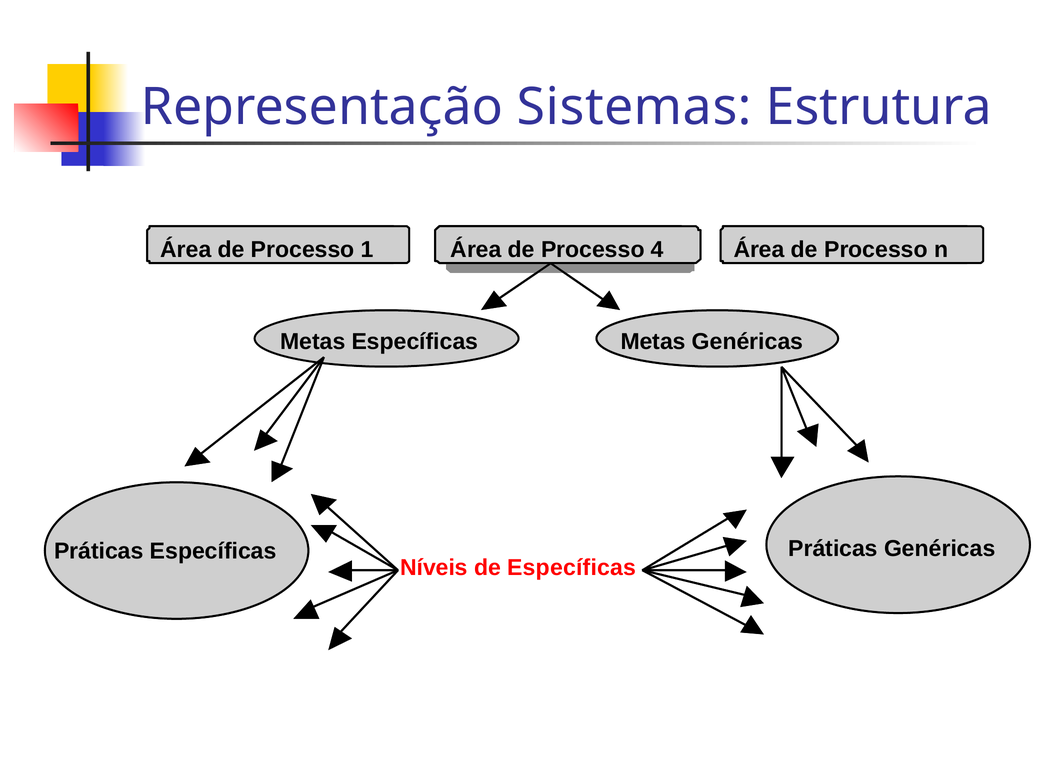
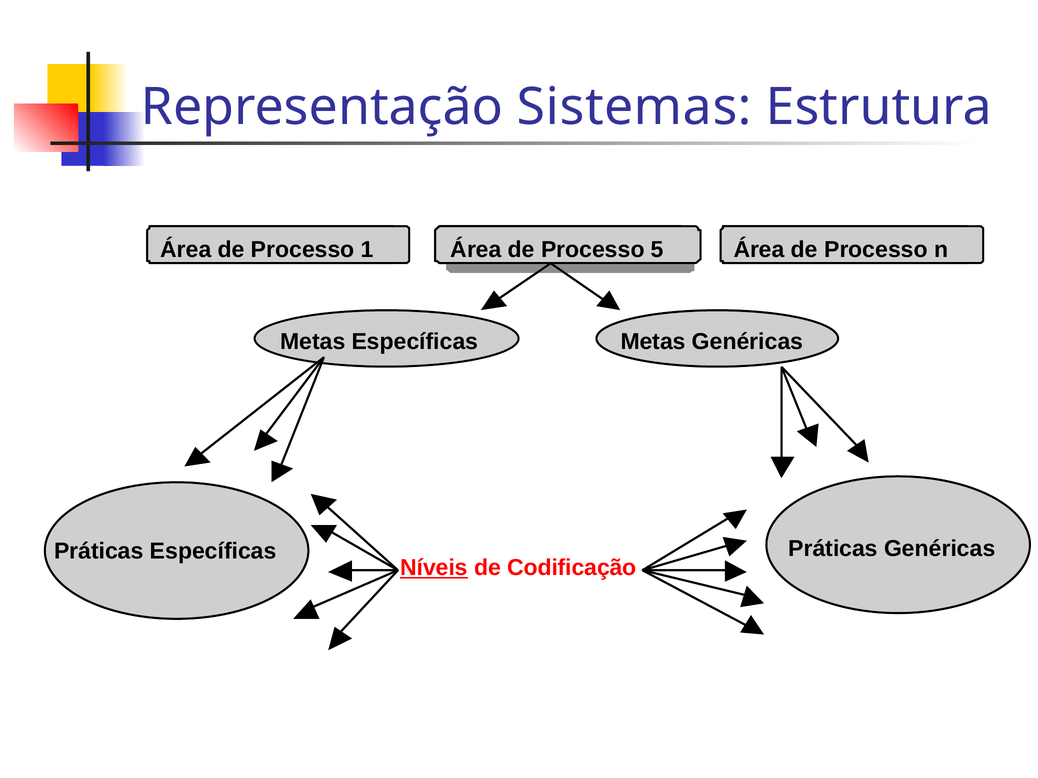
4: 4 -> 5
Níveis underline: none -> present
de Específicas: Específicas -> Codificação
